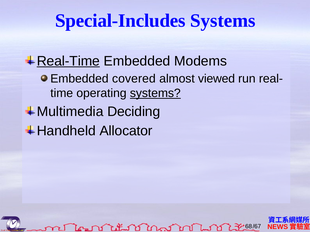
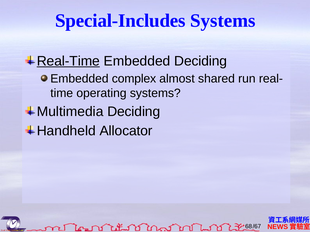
Embedded Modems: Modems -> Deciding
covered: covered -> complex
viewed: viewed -> shared
systems at (155, 93) underline: present -> none
